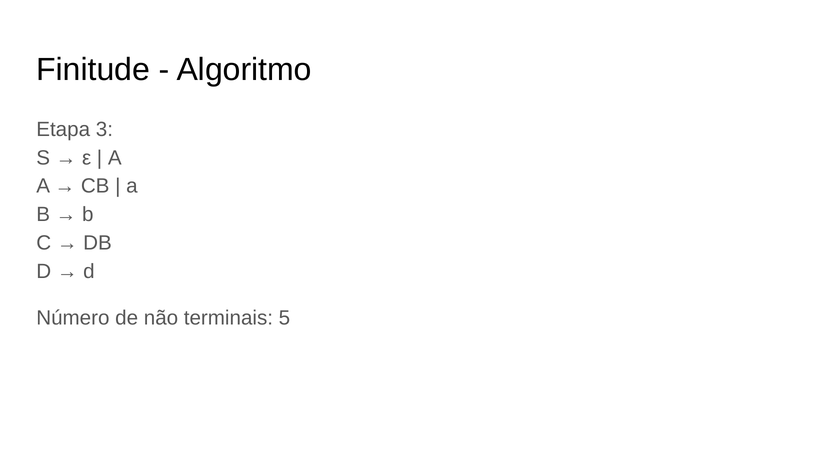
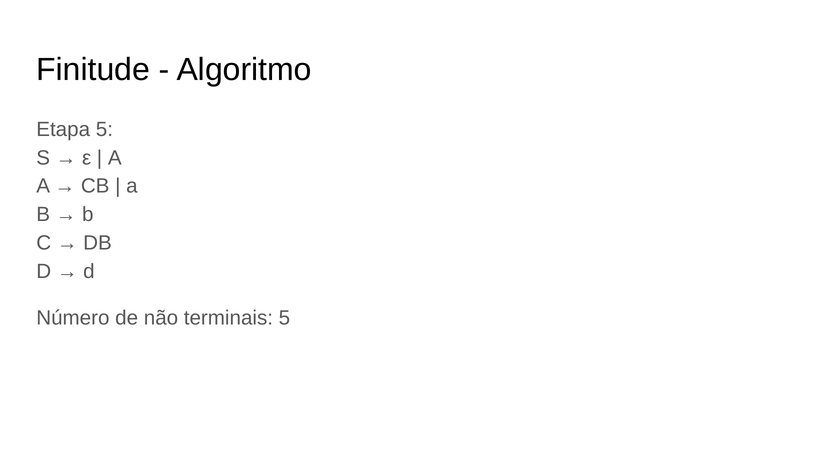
Etapa 3: 3 -> 5
